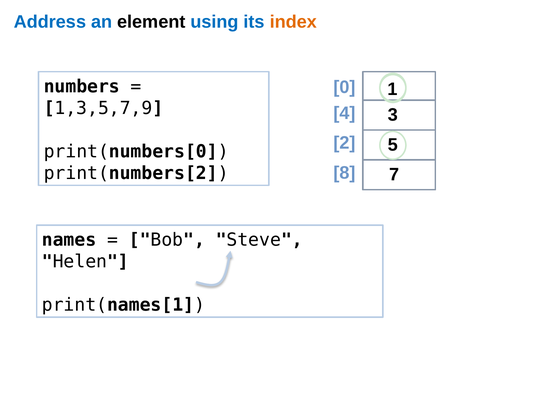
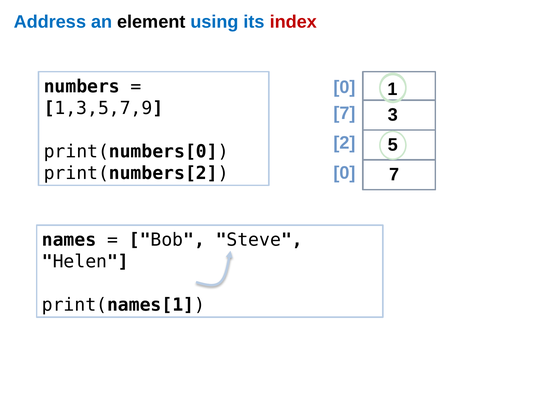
index colour: orange -> red
4 at (345, 113): 4 -> 7
8 at (345, 173): 8 -> 0
